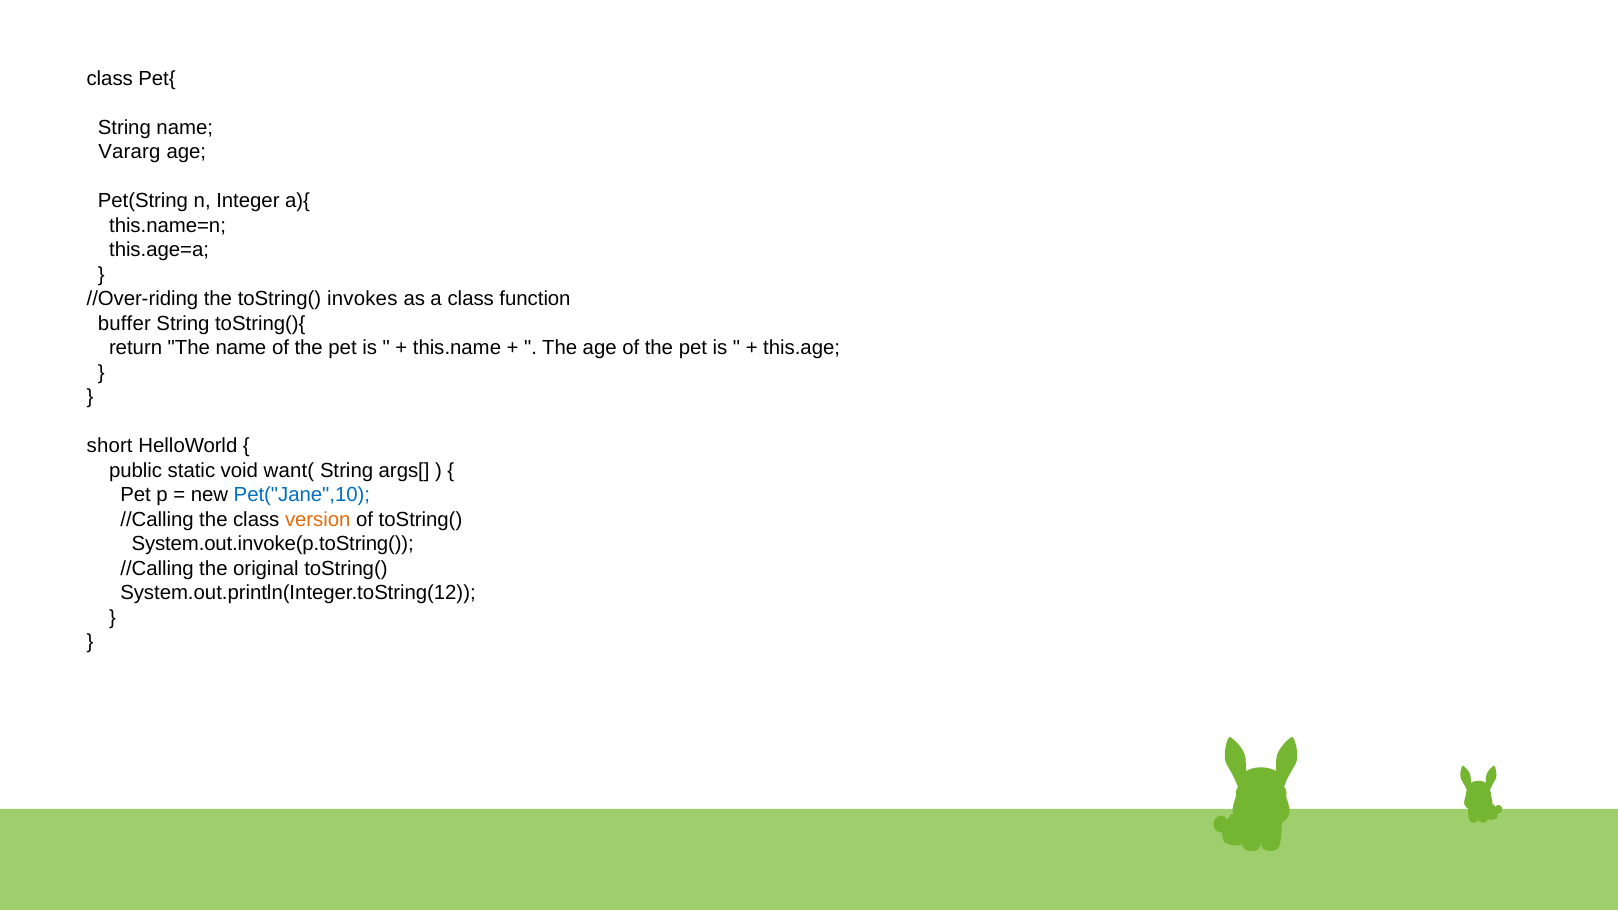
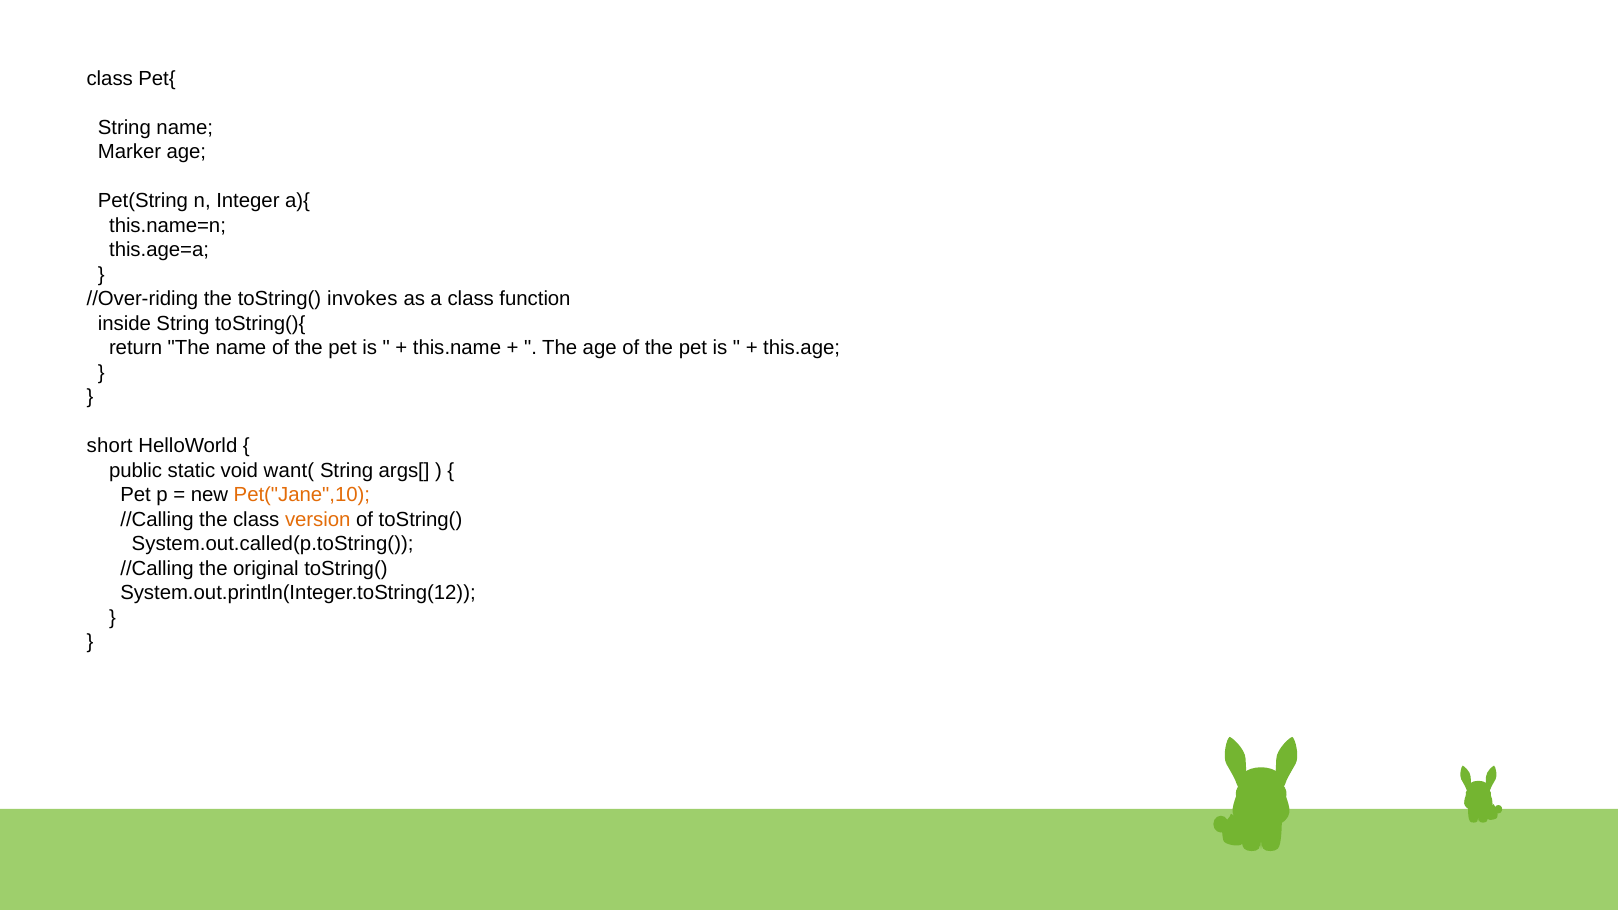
Vararg: Vararg -> Marker
buffer: buffer -> inside
Pet("Jane",10 colour: blue -> orange
System.out.invoke(p.toString(: System.out.invoke(p.toString( -> System.out.called(p.toString(
